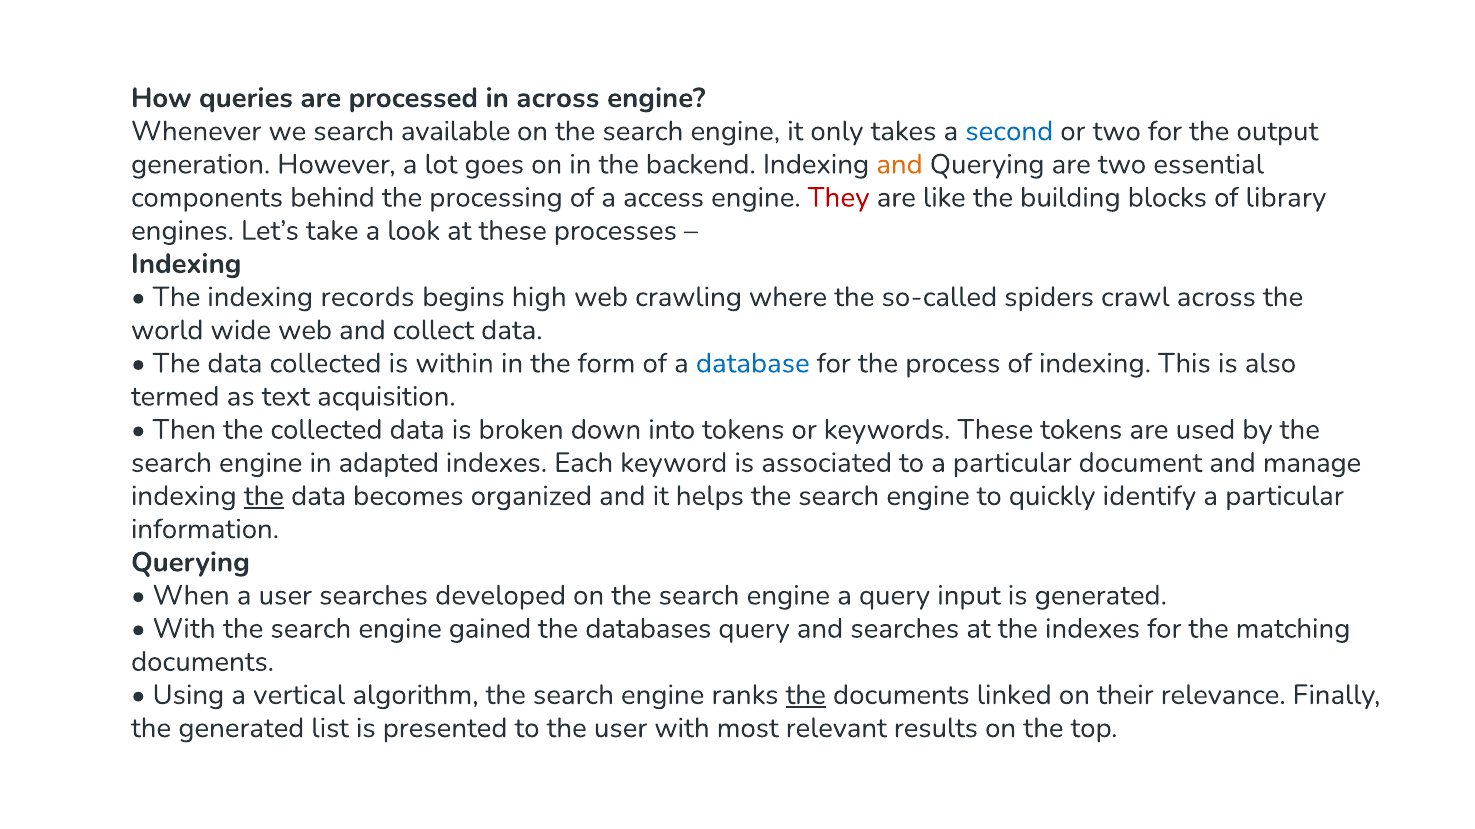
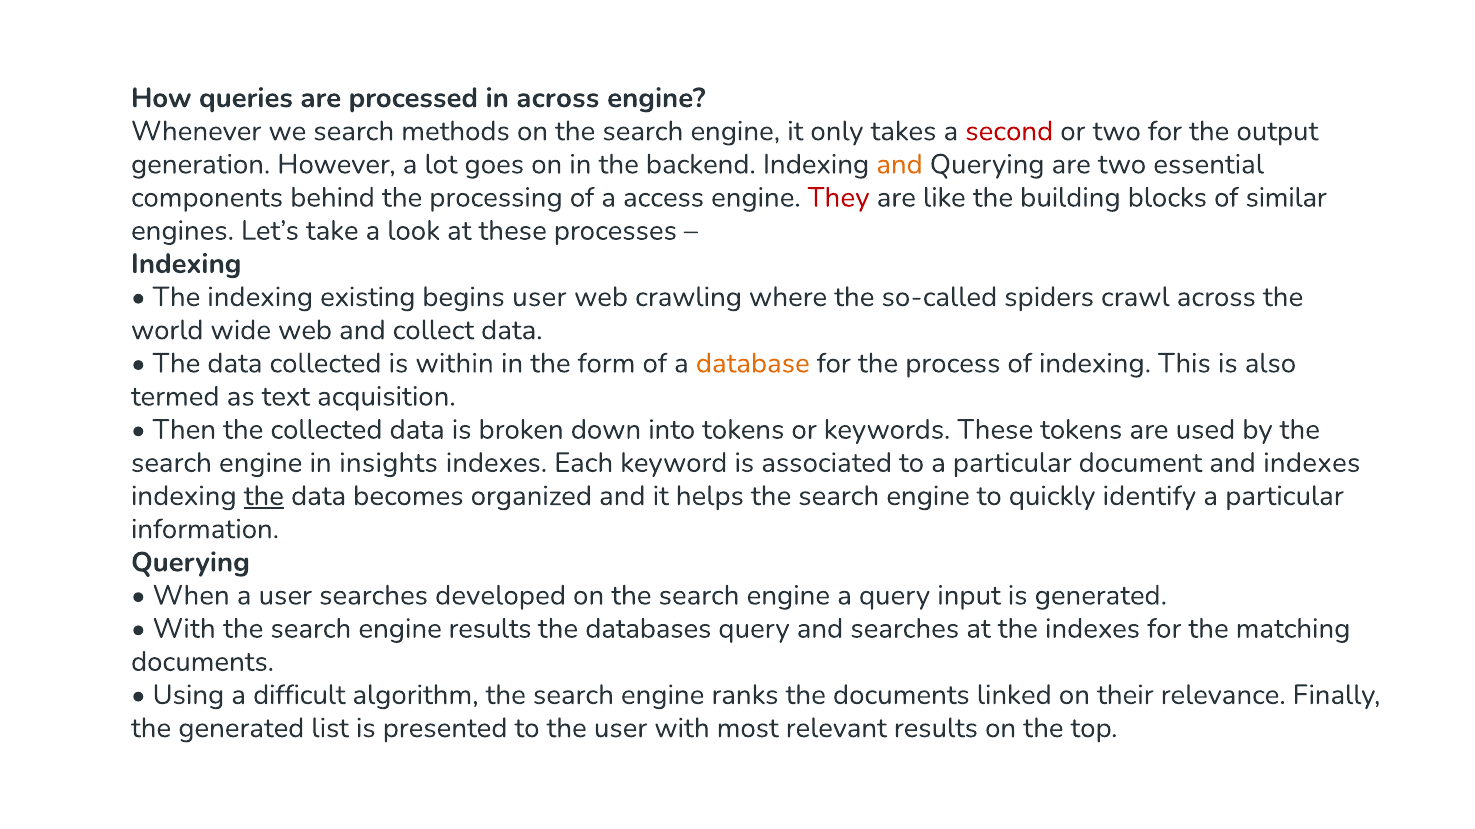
available: available -> methods
second colour: blue -> red
library: library -> similar
records: records -> existing
begins high: high -> user
database colour: blue -> orange
adapted: adapted -> insights
and manage: manage -> indexes
engine gained: gained -> results
vertical: vertical -> difficult
the at (806, 695) underline: present -> none
